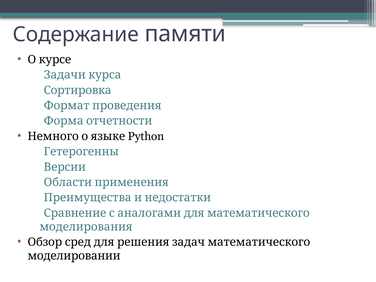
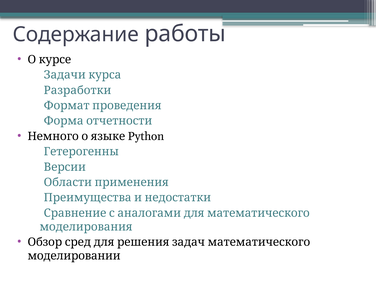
памяти: памяти -> работы
Сортировка: Сортировка -> Разработки
